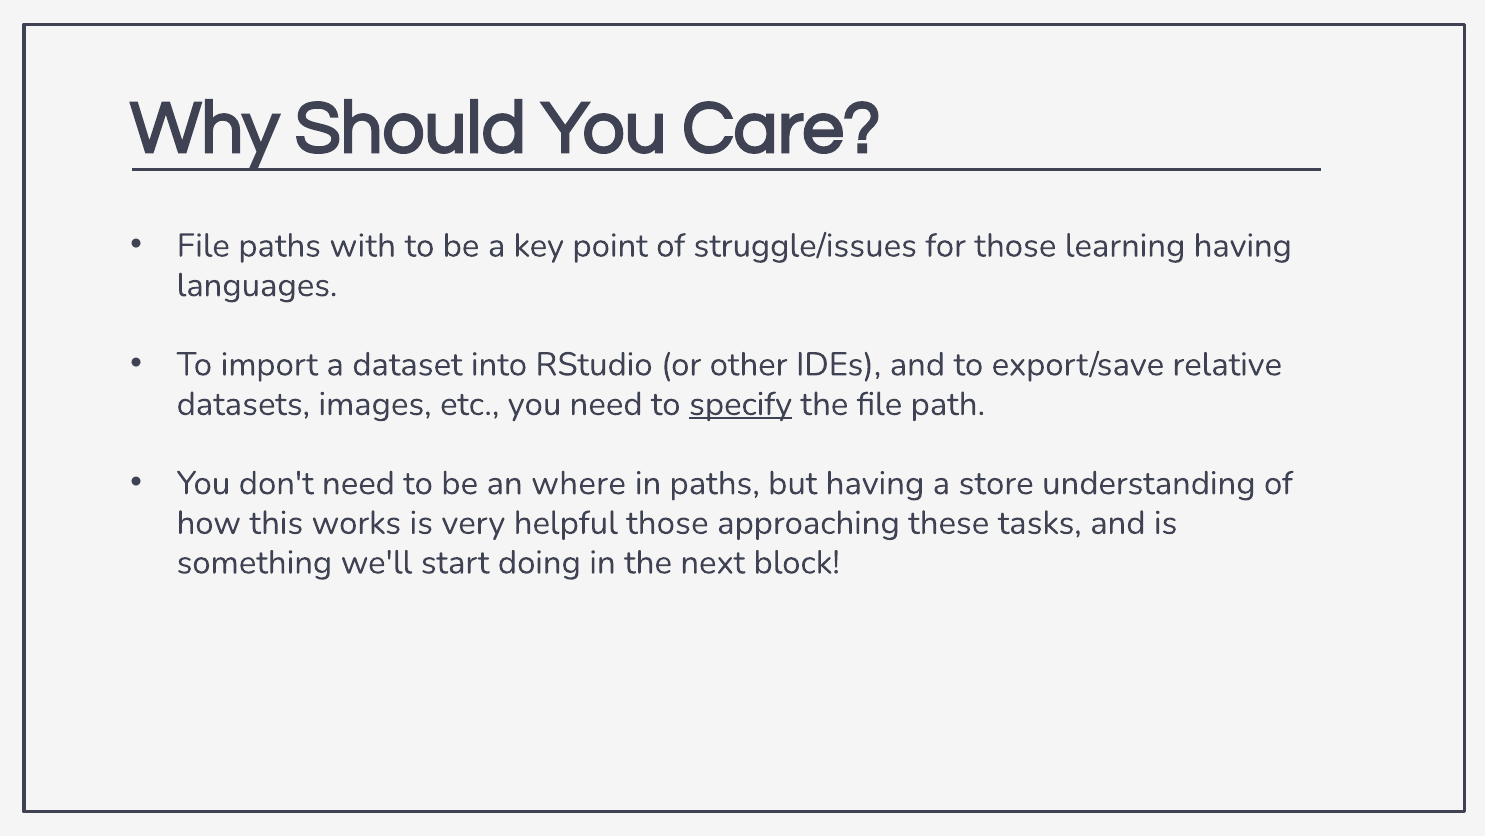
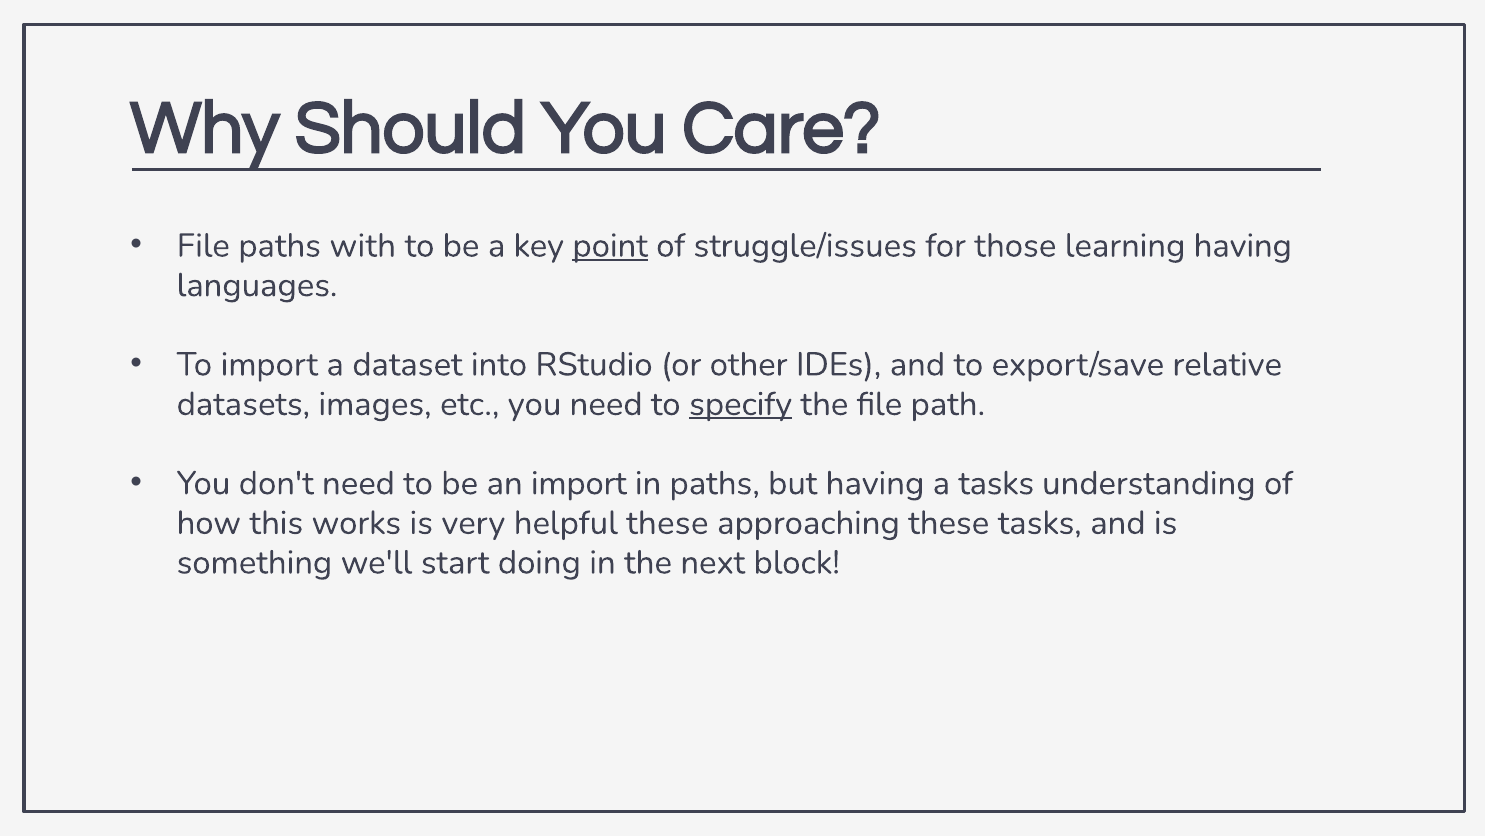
point underline: none -> present
an where: where -> import
a store: store -> tasks
helpful those: those -> these
